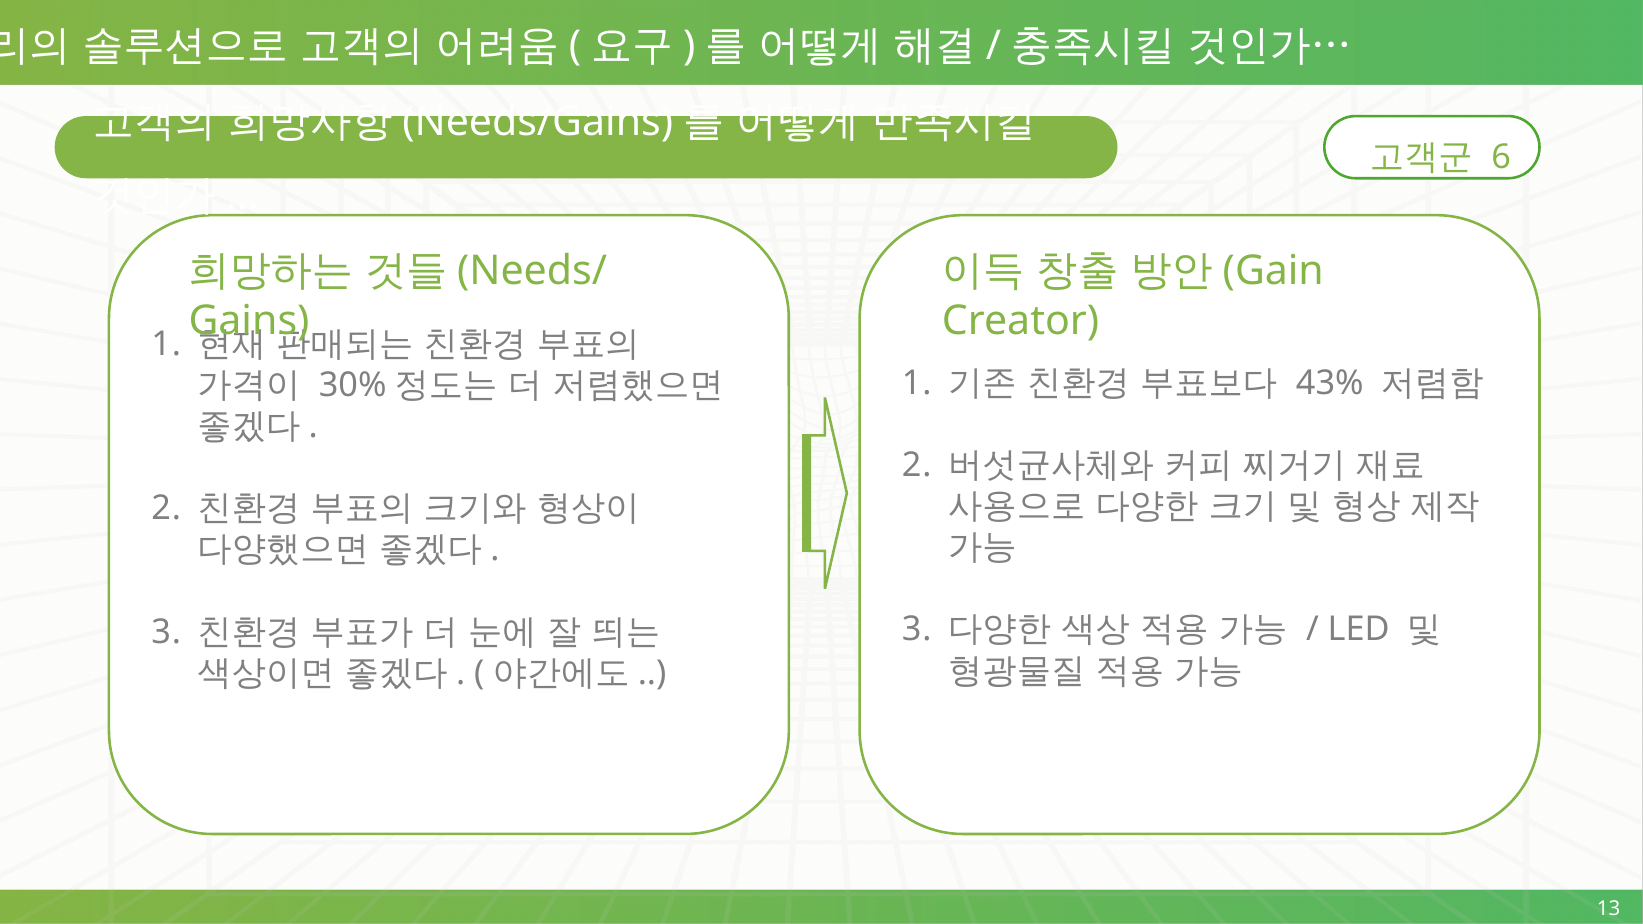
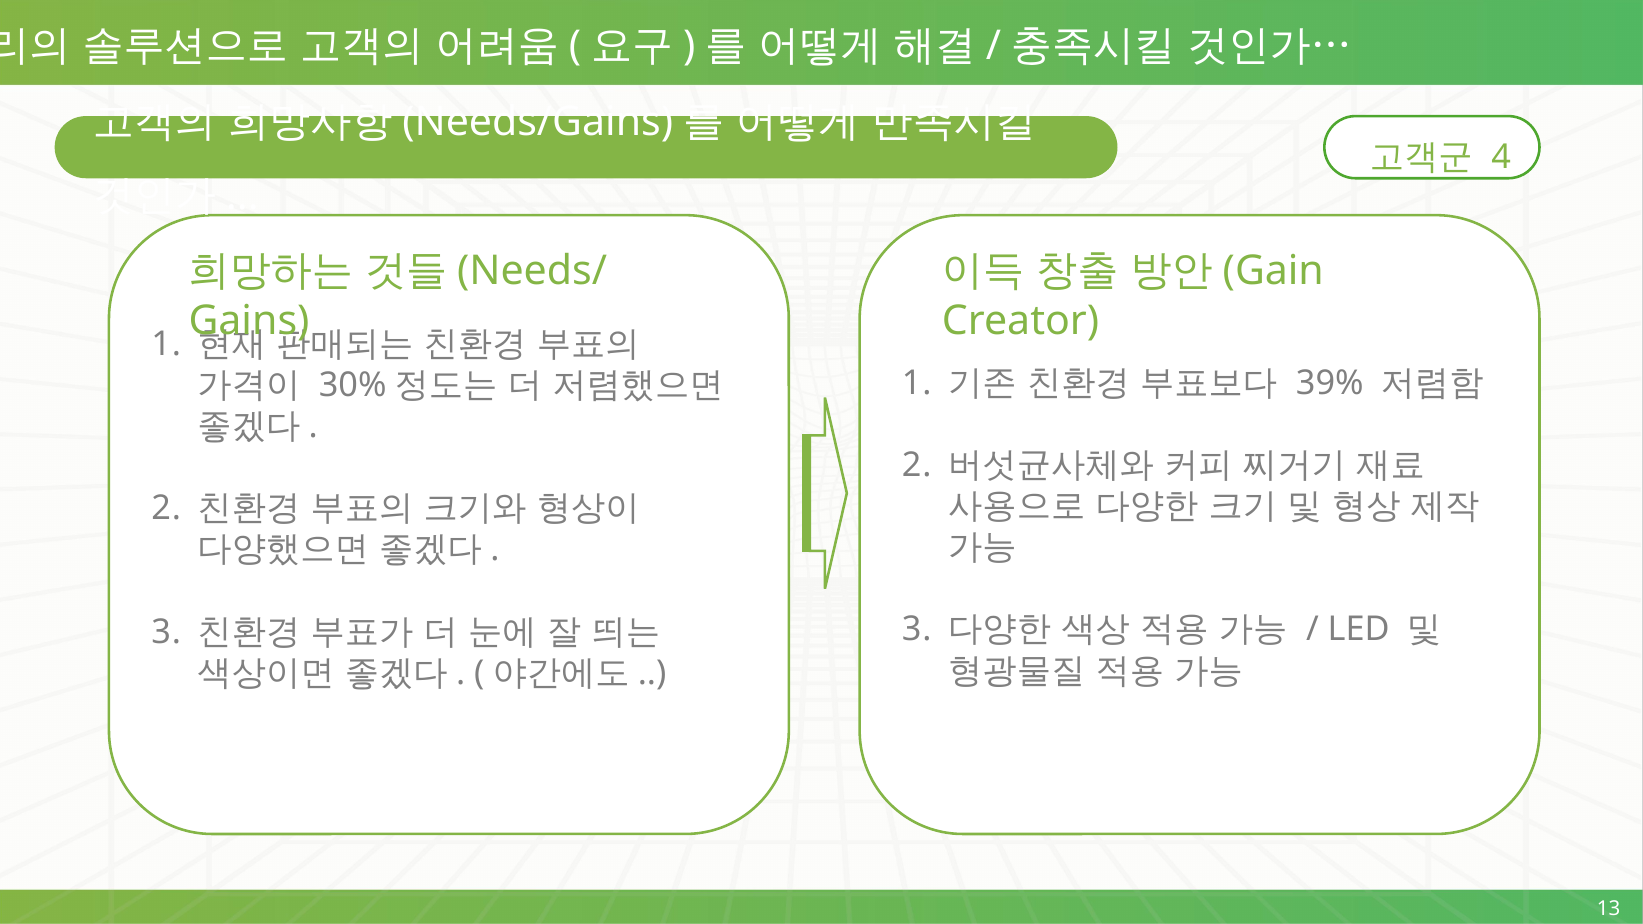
6: 6 -> 4
43%: 43% -> 39%
